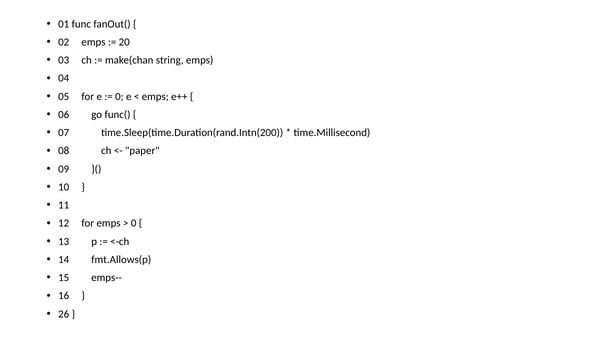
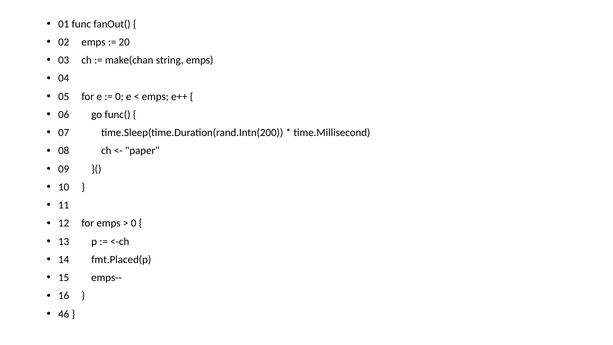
fmt.Allows(p: fmt.Allows(p -> fmt.Placed(p
26: 26 -> 46
